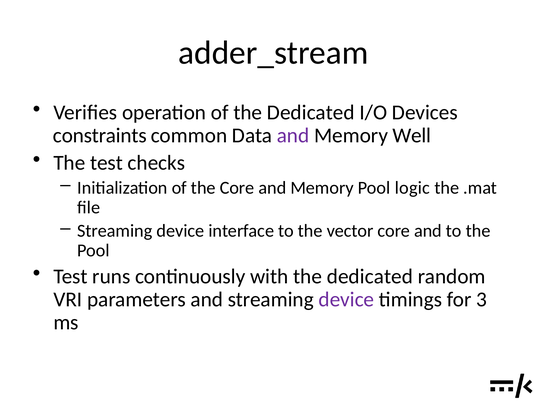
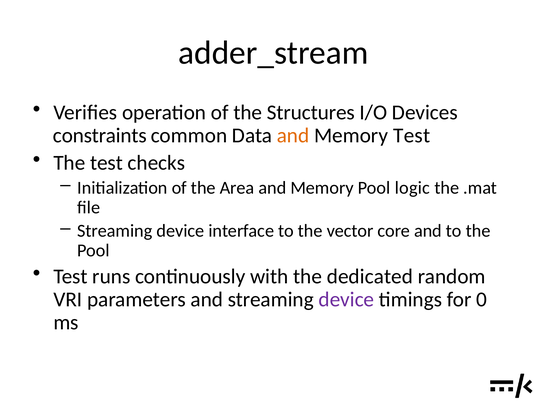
of the Dedicated: Dedicated -> Structures
and at (293, 136) colour: purple -> orange
Memory Well: Well -> Test
the Core: Core -> Area
3: 3 -> 0
